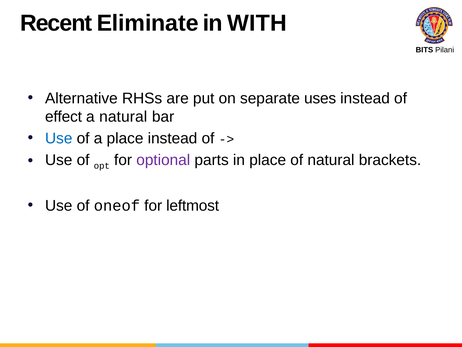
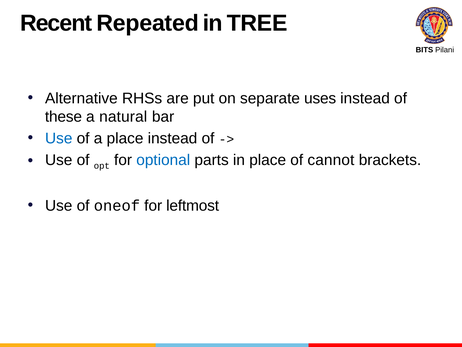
Eliminate: Eliminate -> Repeated
WITH: WITH -> TREE
effect: effect -> these
optional colour: purple -> blue
of natural: natural -> cannot
